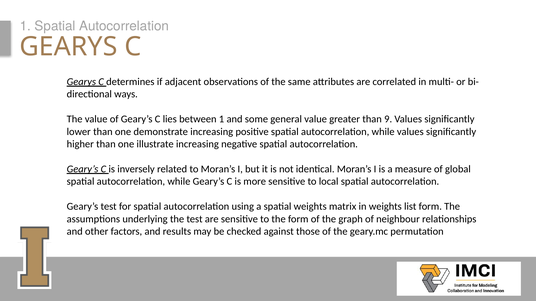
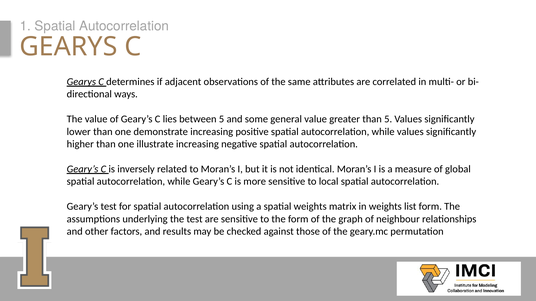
between 1: 1 -> 5
than 9: 9 -> 5
